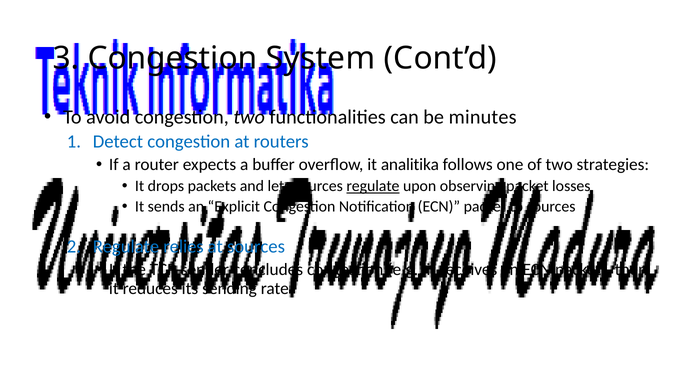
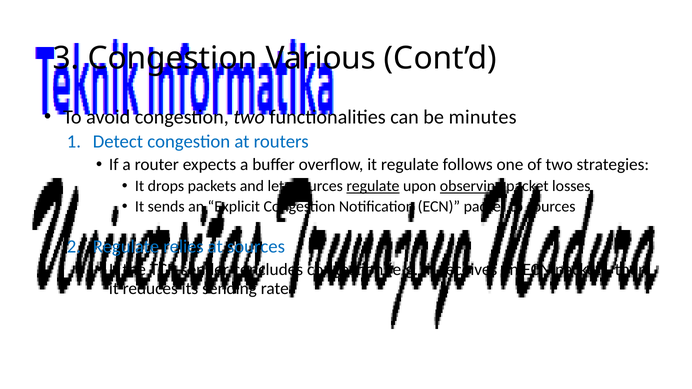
System: System -> Various
it analitika: analitika -> regulate
observing underline: none -> present
